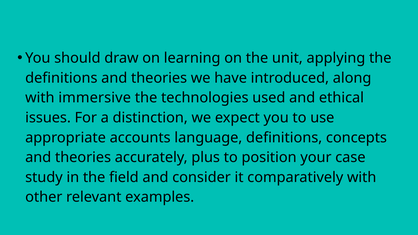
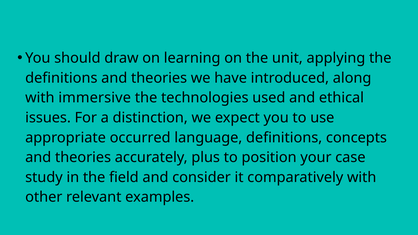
accounts: accounts -> occurred
